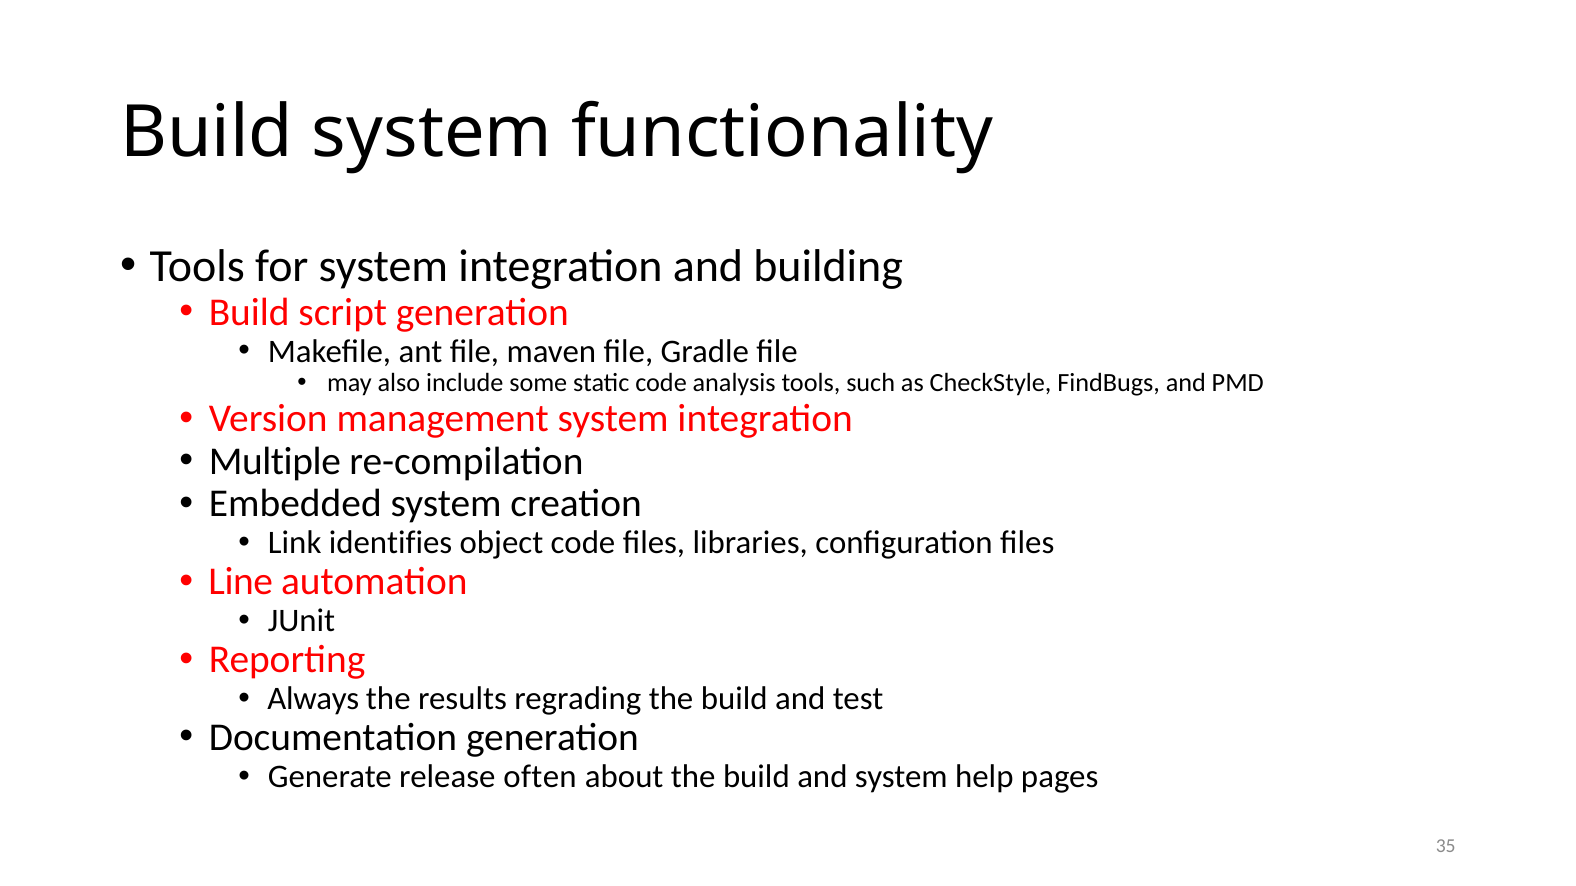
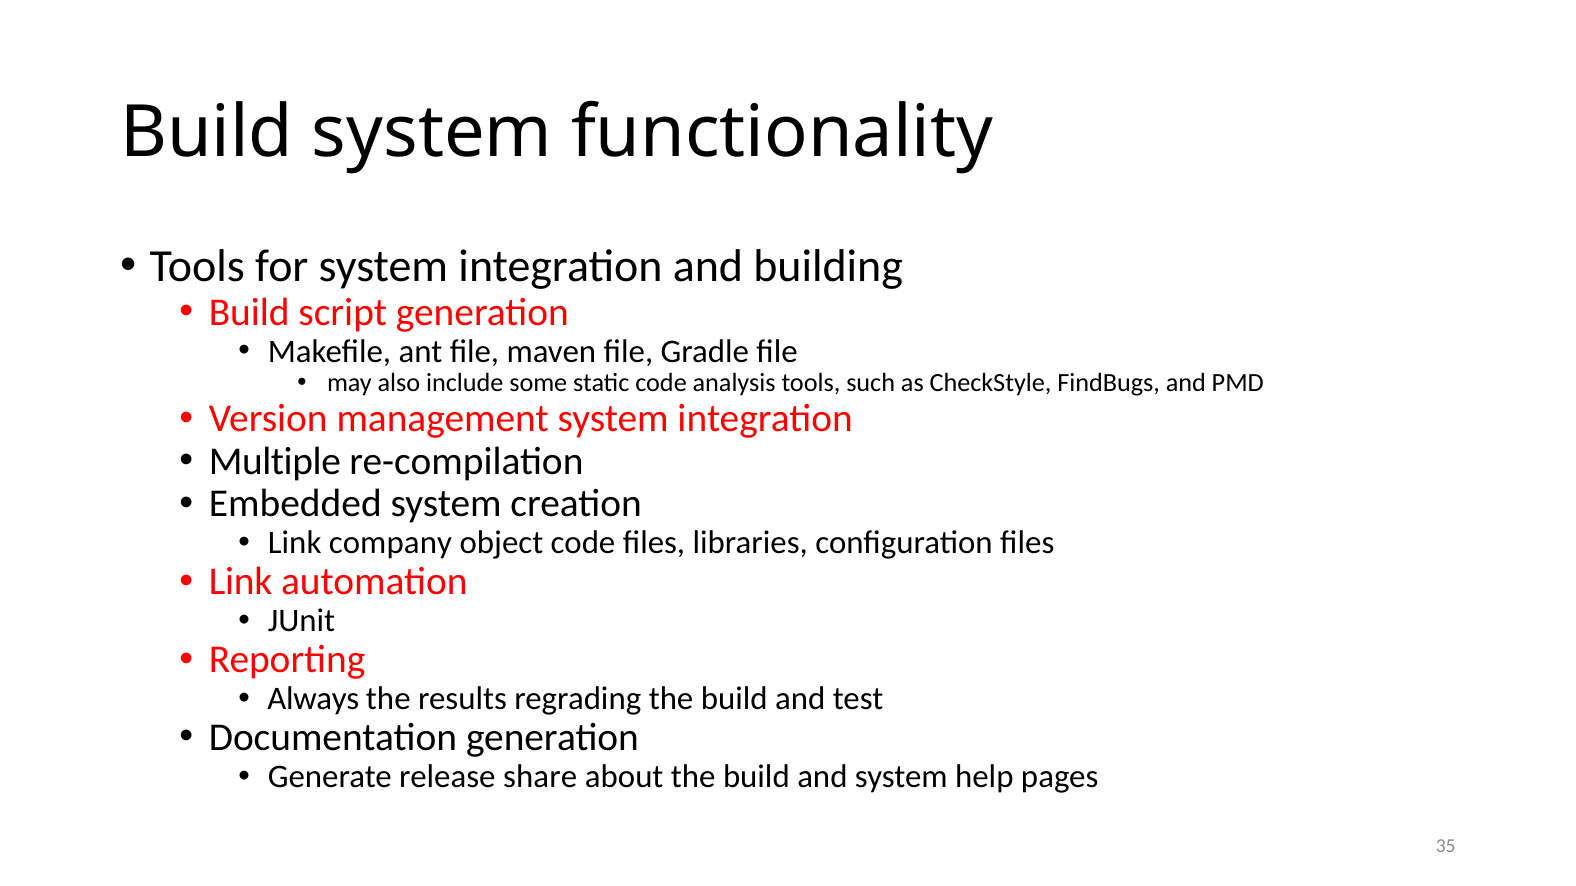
identifies: identifies -> company
Line at (241, 582): Line -> Link
often: often -> share
